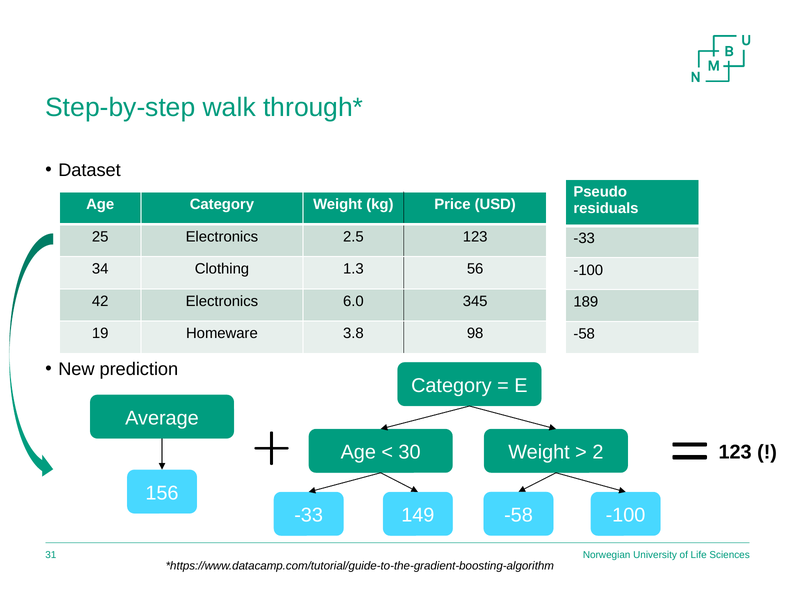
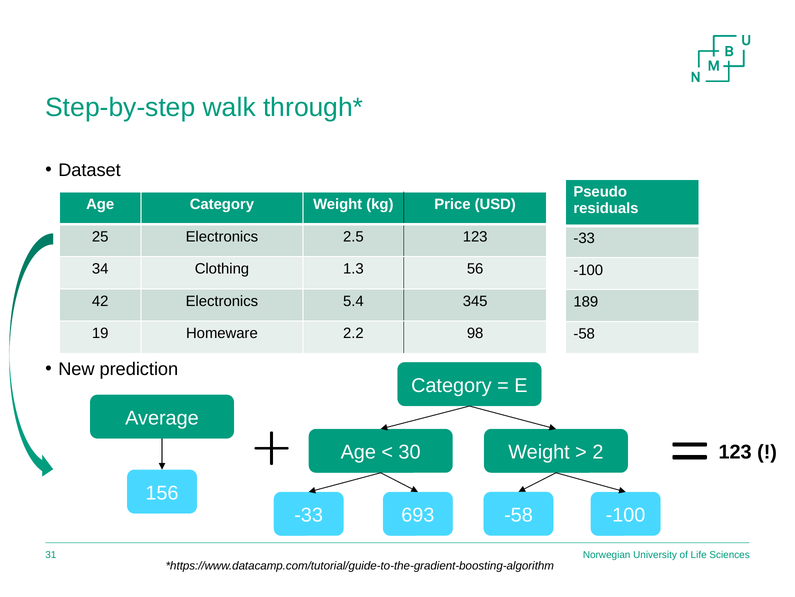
6.0: 6.0 -> 5.4
3.8: 3.8 -> 2.2
149: 149 -> 693
